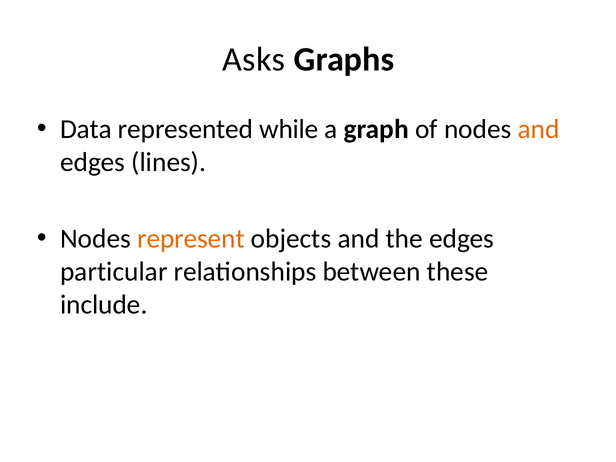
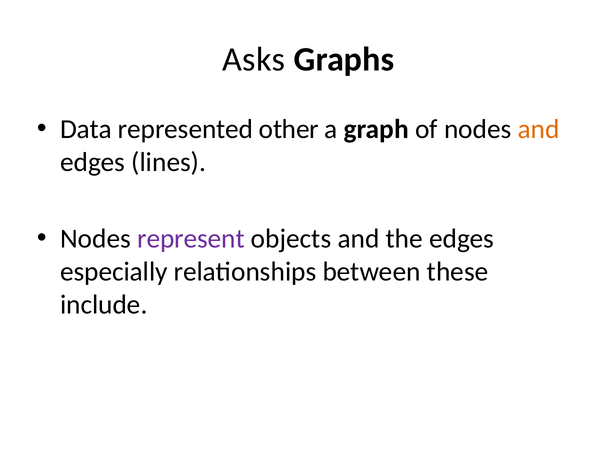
while: while -> other
represent colour: orange -> purple
particular: particular -> especially
